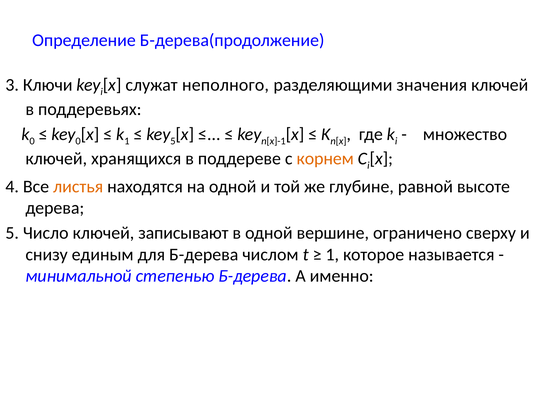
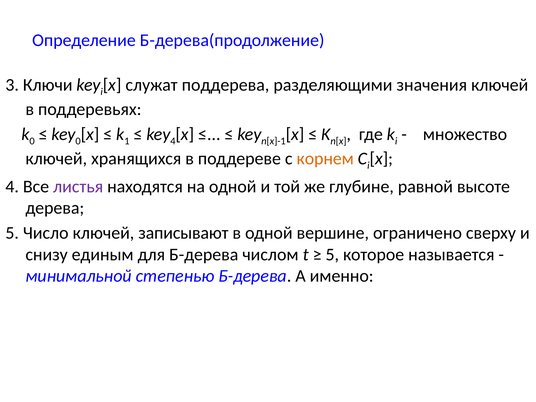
неполного: неполного -> поддерева
5 at (173, 141): 5 -> 4
листья colour: orange -> purple
1 at (332, 254): 1 -> 5
